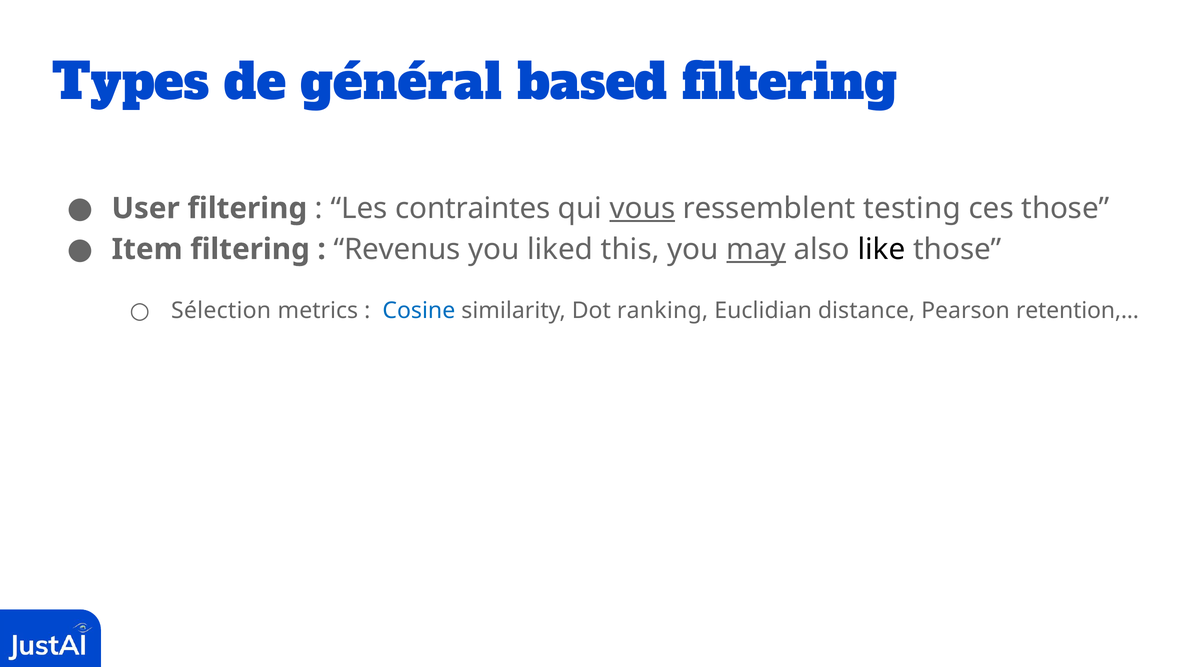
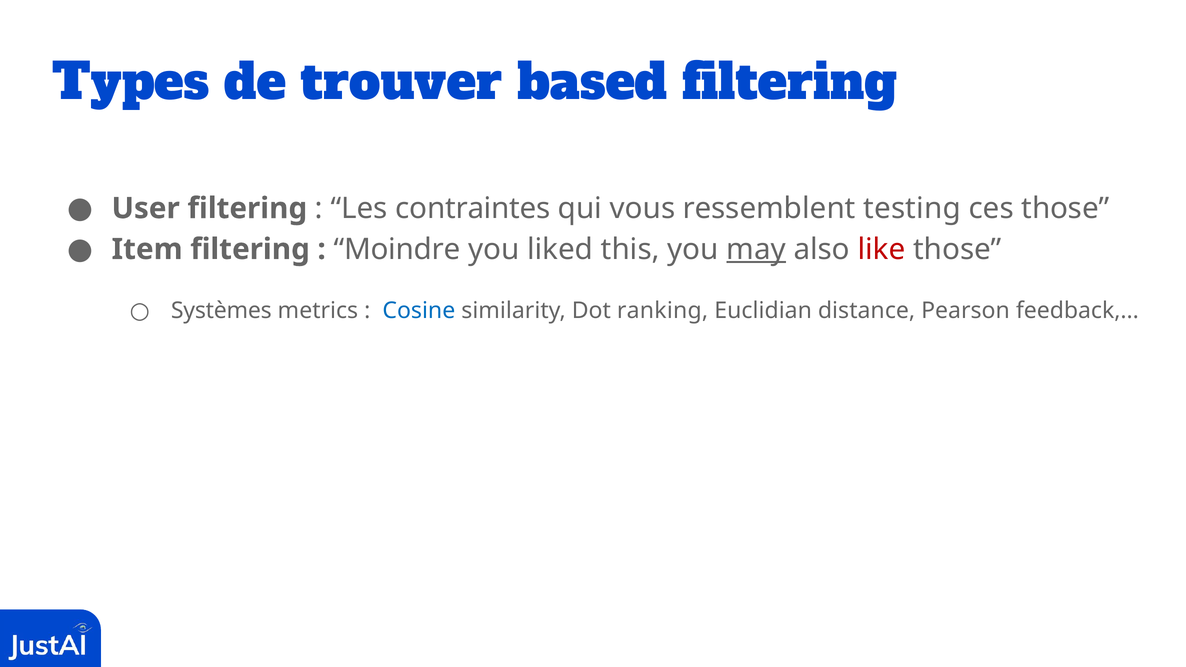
général: général -> trouver
vous underline: present -> none
Revenus: Revenus -> Moindre
like colour: black -> red
Sélection: Sélection -> Systèmes
retention: retention -> feedback
